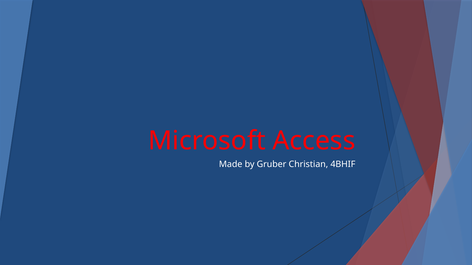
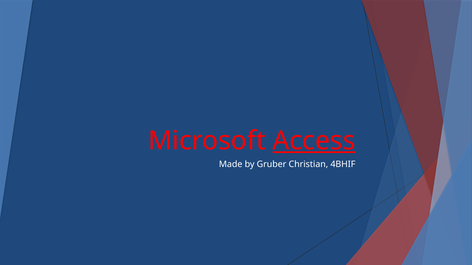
Access underline: none -> present
